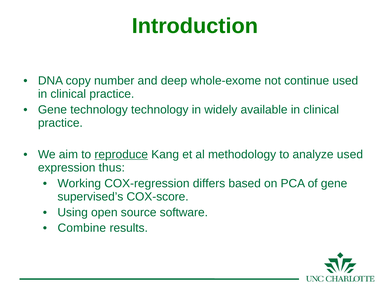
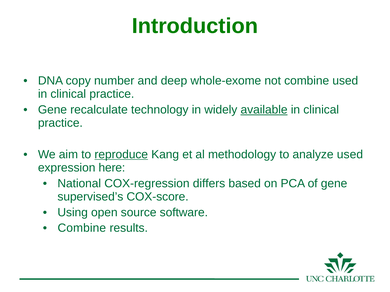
not continue: continue -> combine
Gene technology: technology -> recalculate
available underline: none -> present
thus: thus -> here
Working: Working -> National
